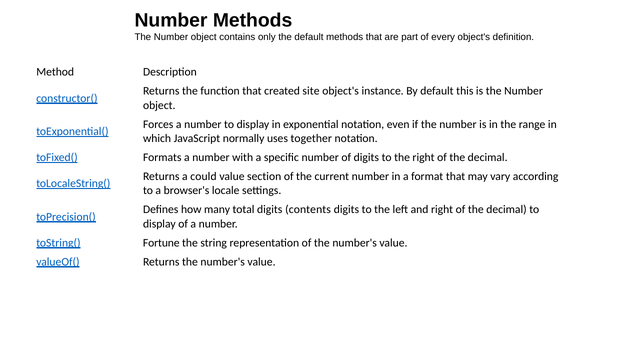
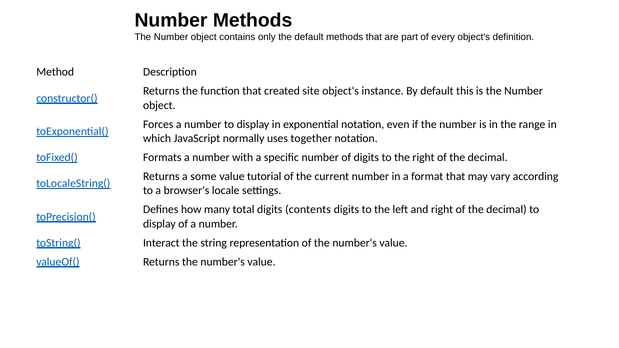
could: could -> some
section: section -> tutorial
Fortune: Fortune -> Interact
